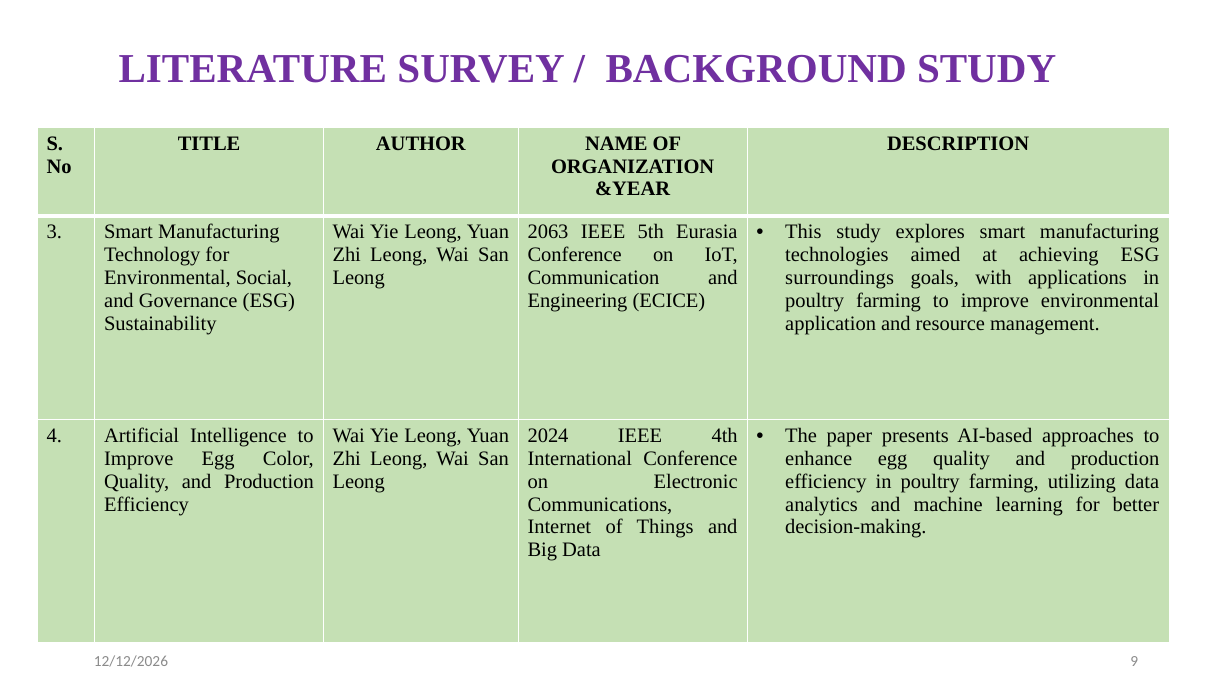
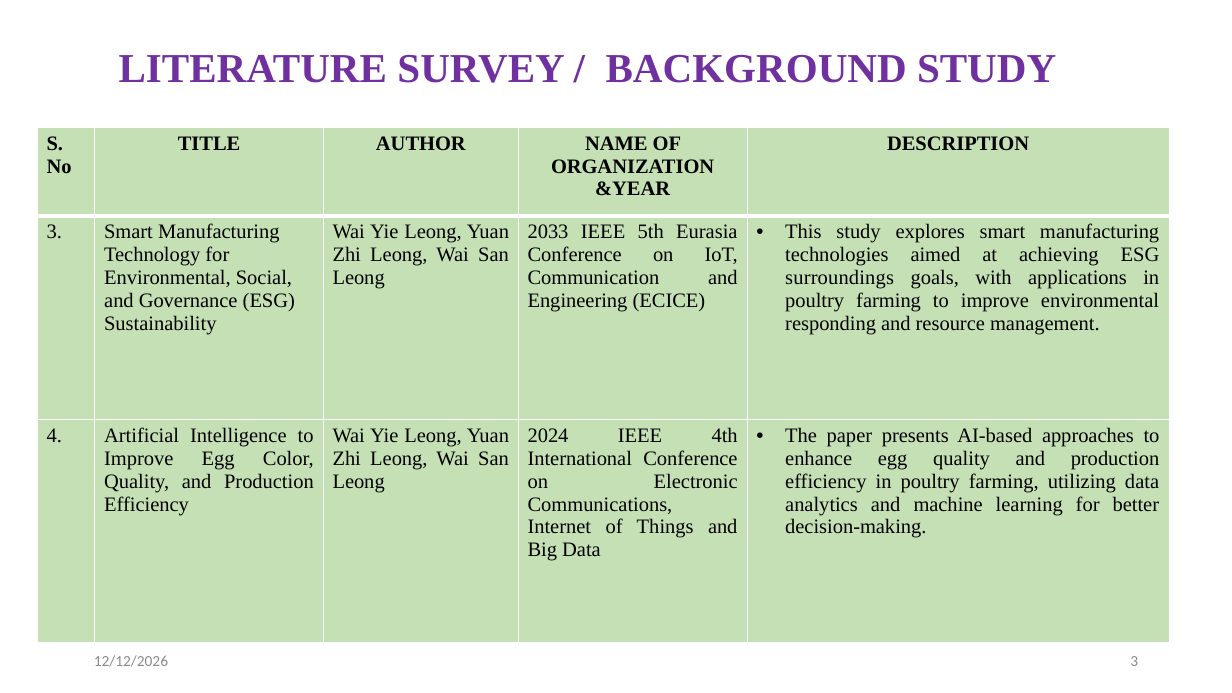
2063: 2063 -> 2033
application: application -> responding
9 at (1134, 662): 9 -> 3
